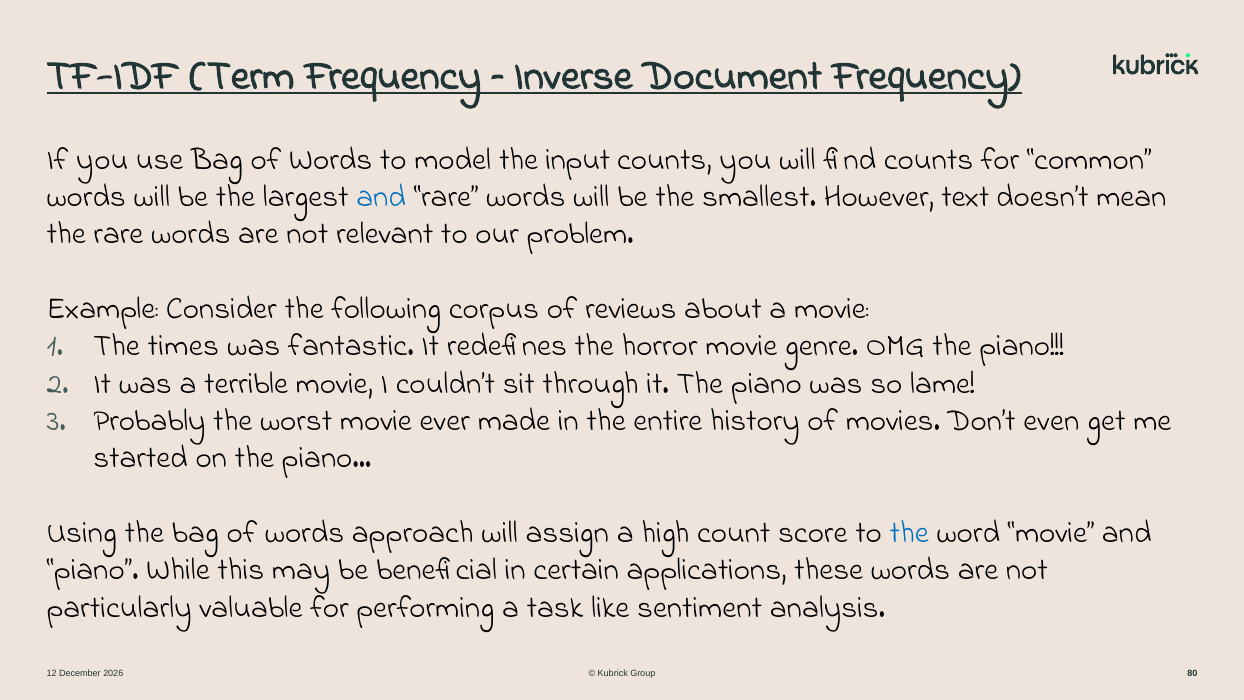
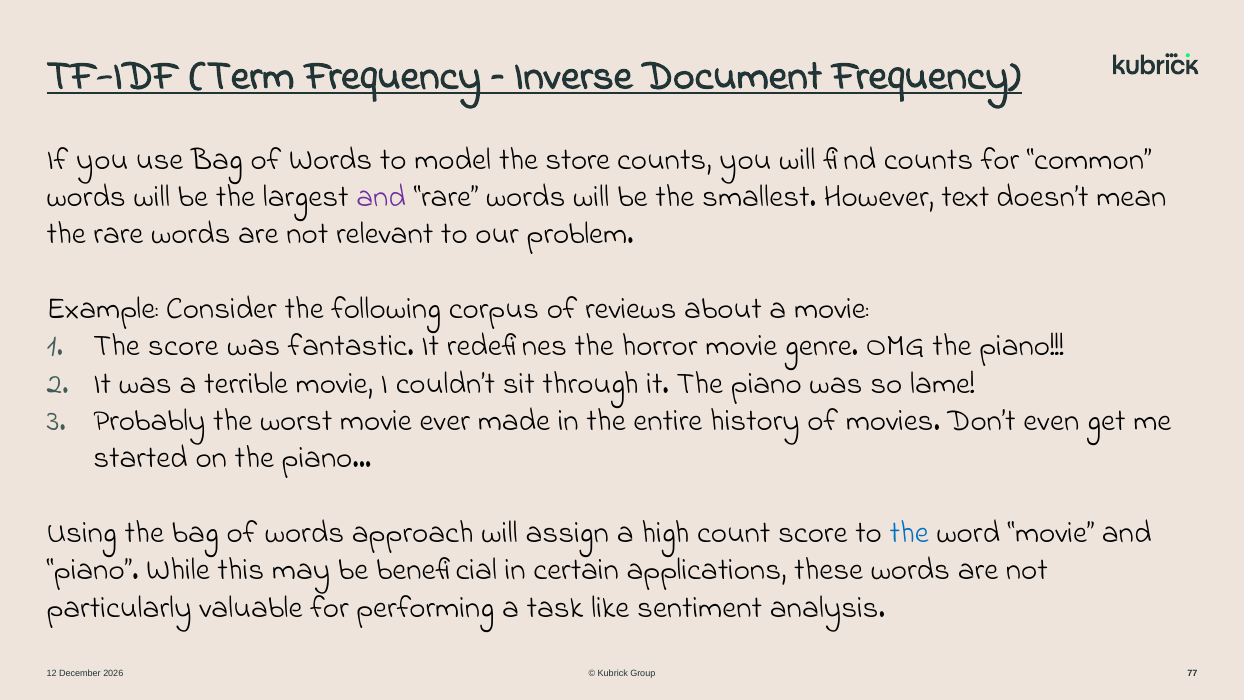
input: input -> store
and at (381, 196) colour: blue -> purple
The times: times -> score
80: 80 -> 77
